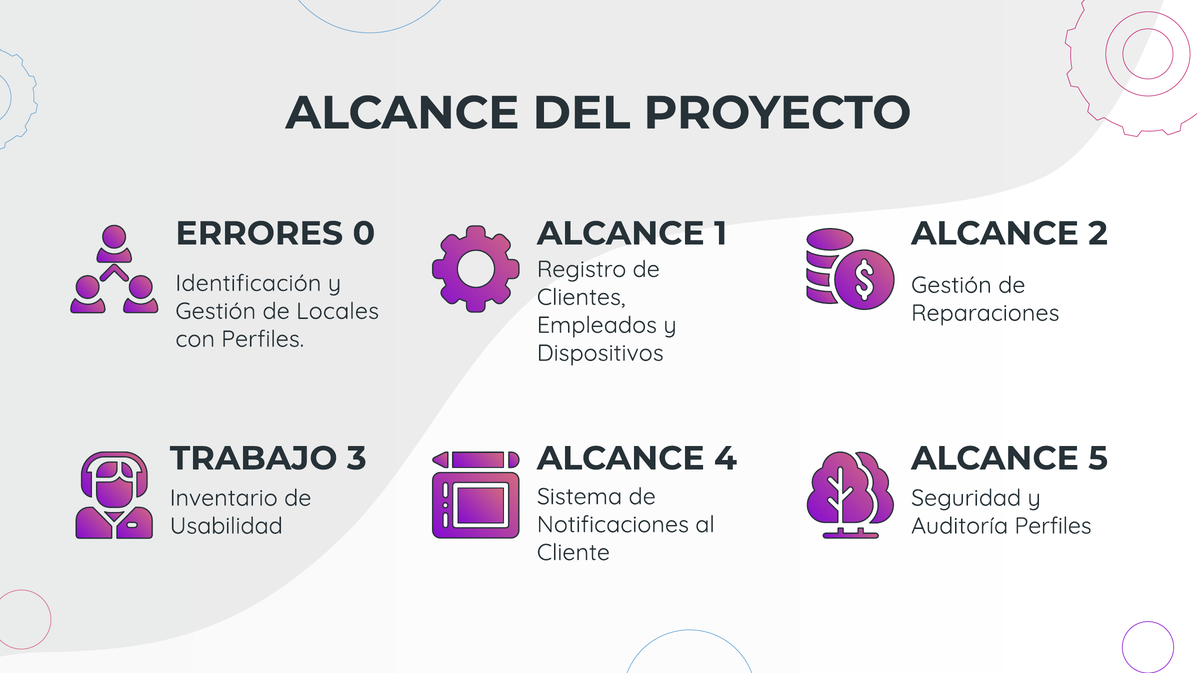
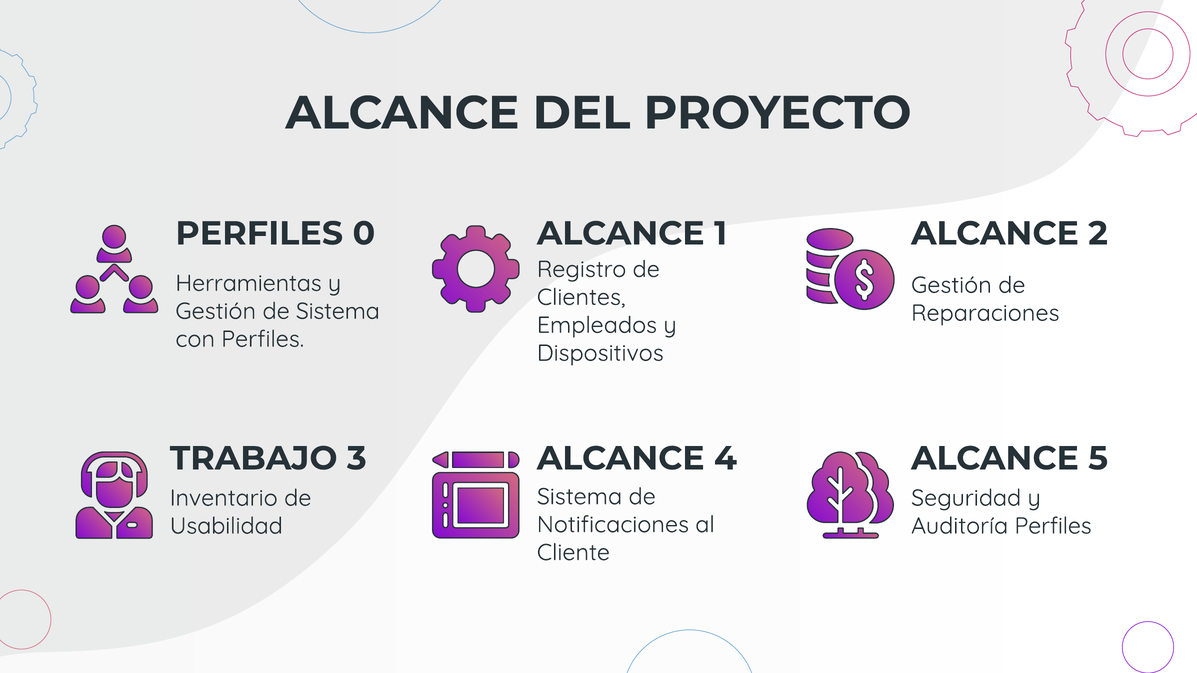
ERRORES at (259, 234): ERRORES -> PERFILES
Identificación: Identificación -> Herramientas
de Locales: Locales -> Sistema
